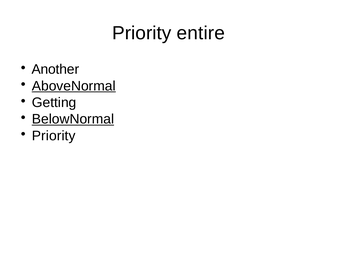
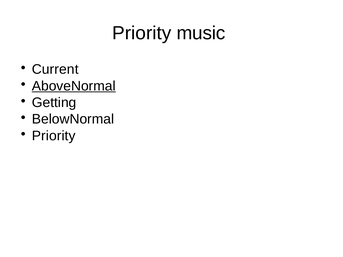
entire: entire -> music
Another: Another -> Current
BelowNormal underline: present -> none
